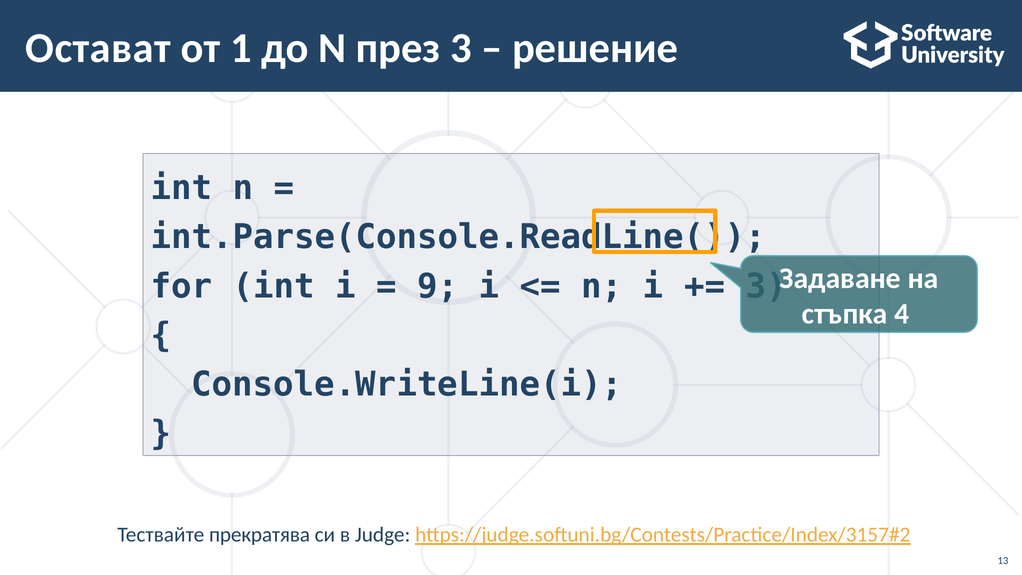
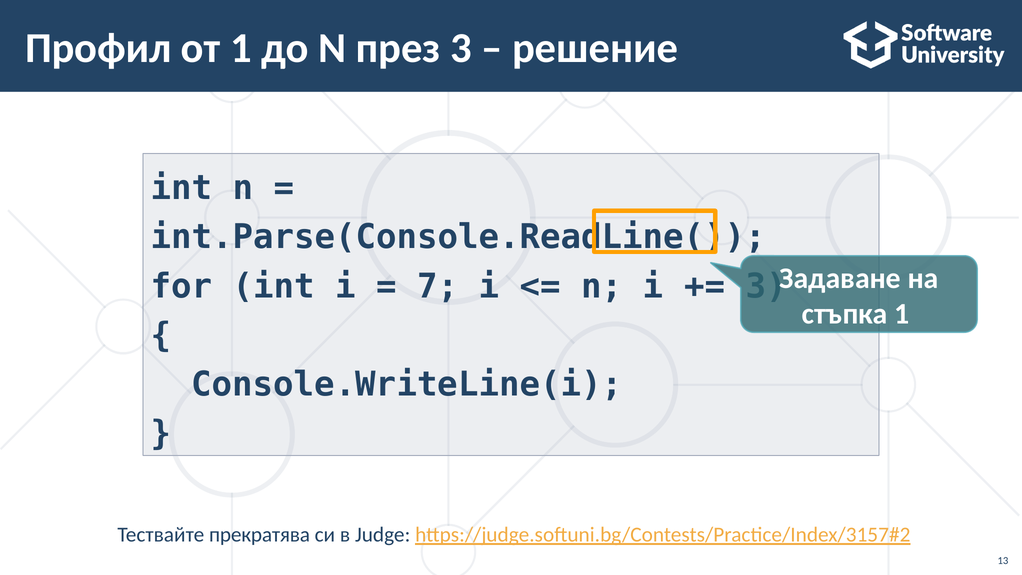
Остават: Остават -> Профил
9: 9 -> 7
стъпка 4: 4 -> 1
